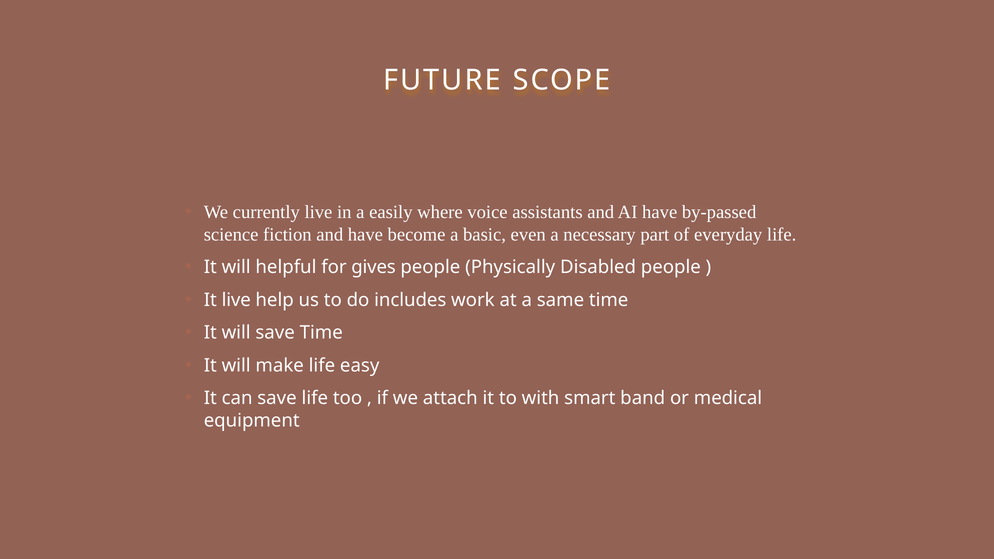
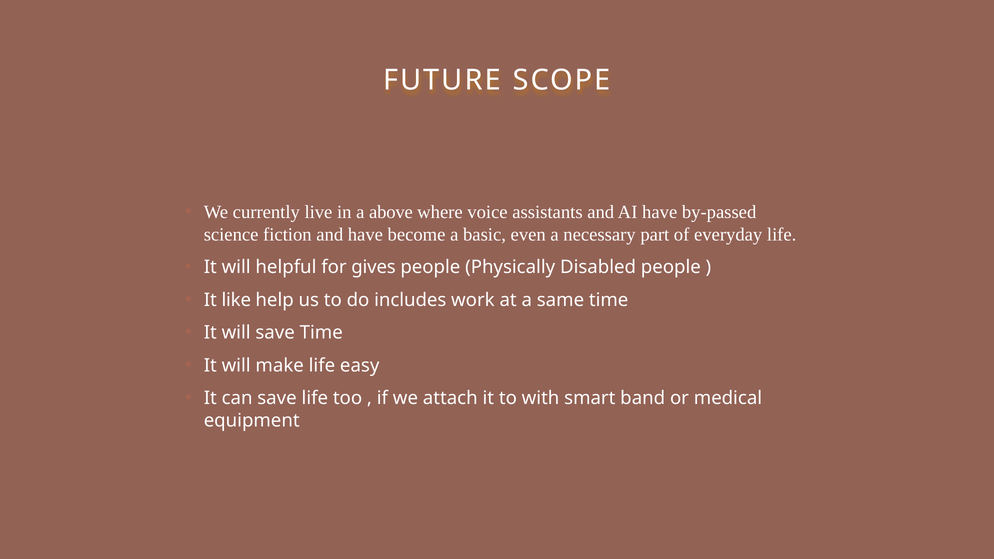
easily: easily -> above
It live: live -> like
